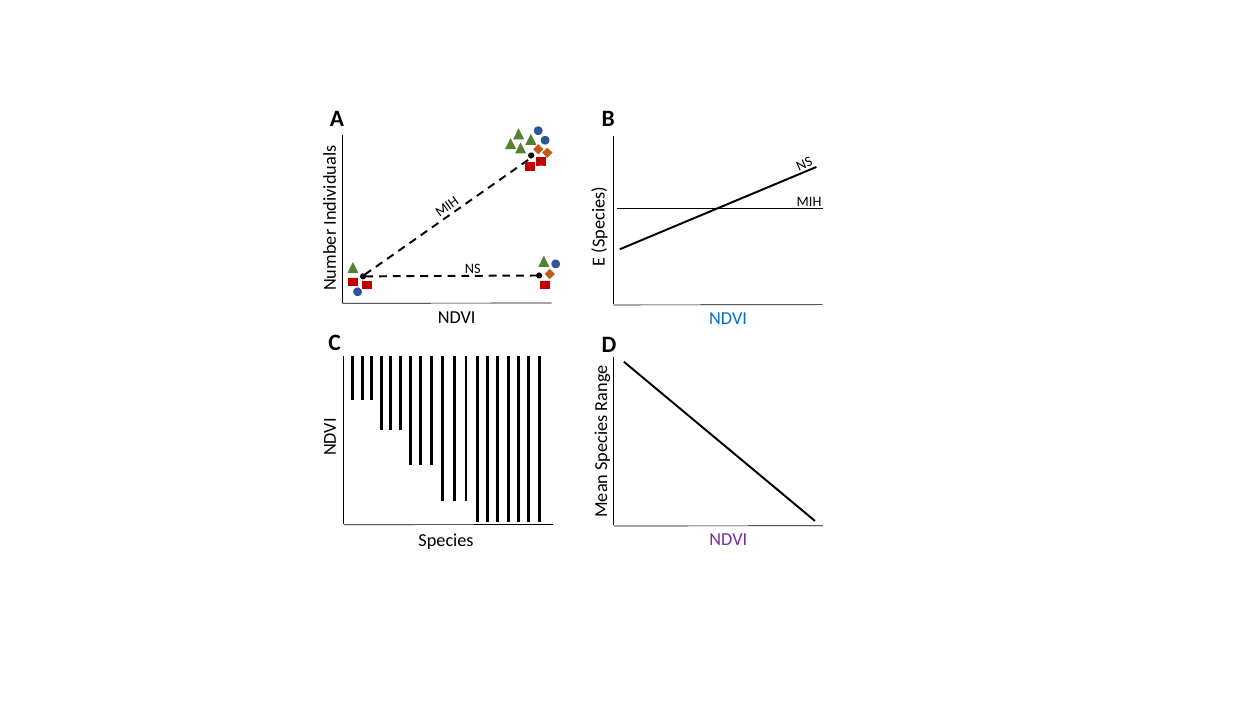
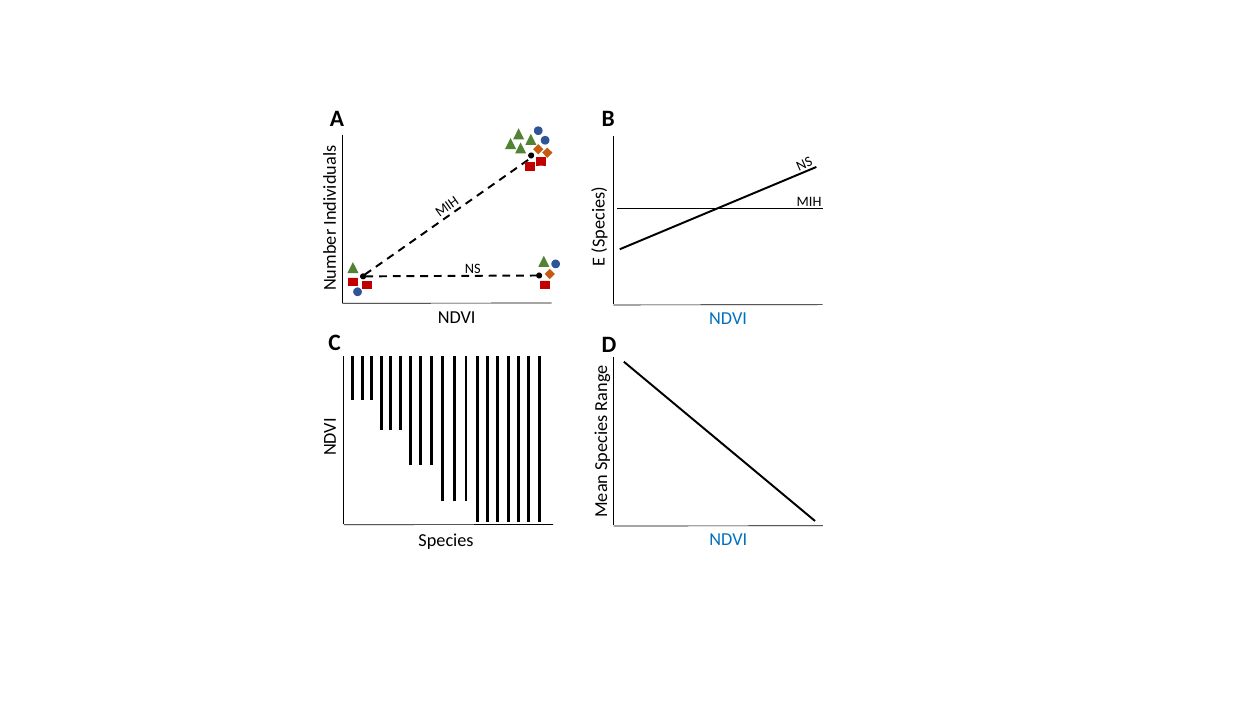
NDVI at (728, 540) colour: purple -> blue
